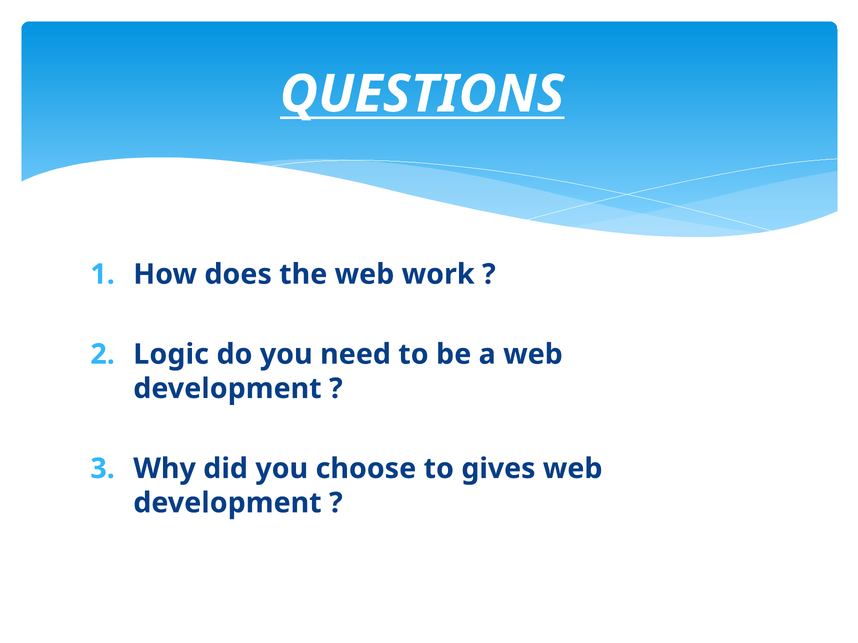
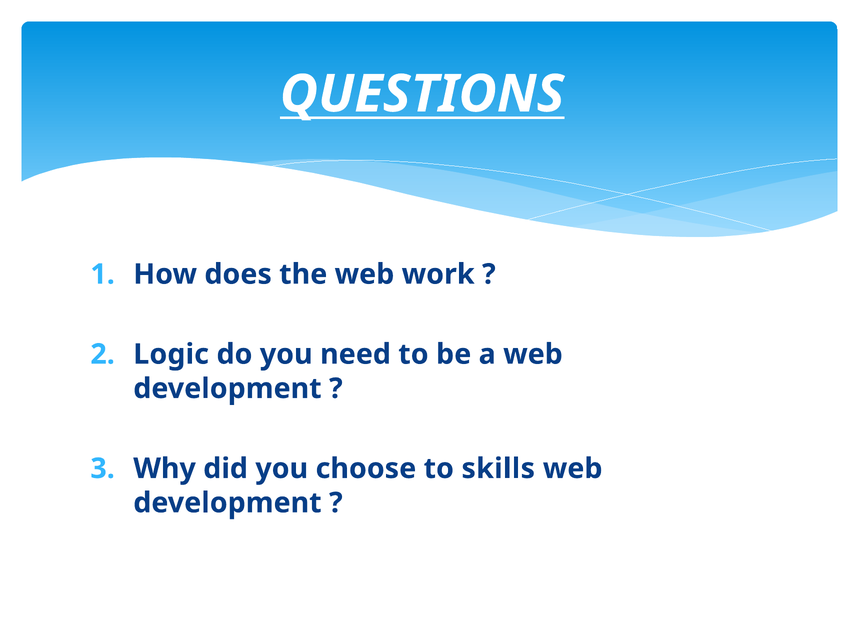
gives: gives -> skills
